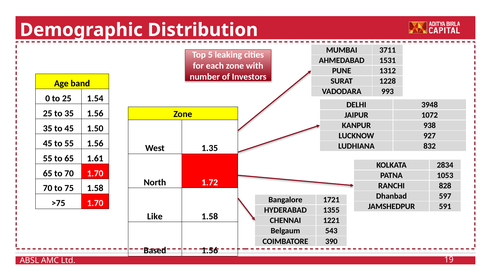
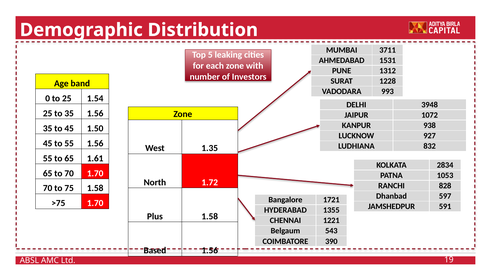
Like: Like -> Plus
